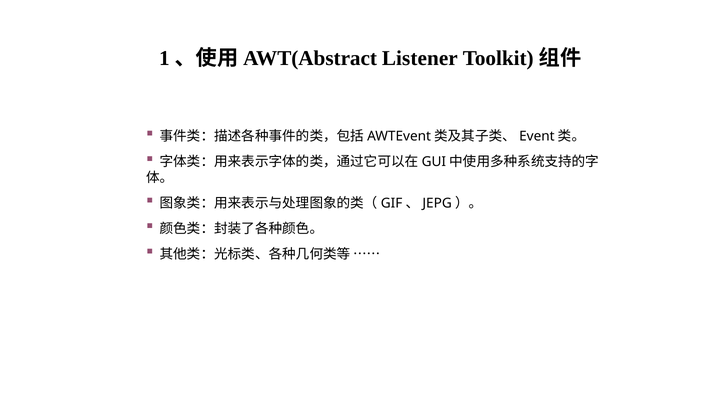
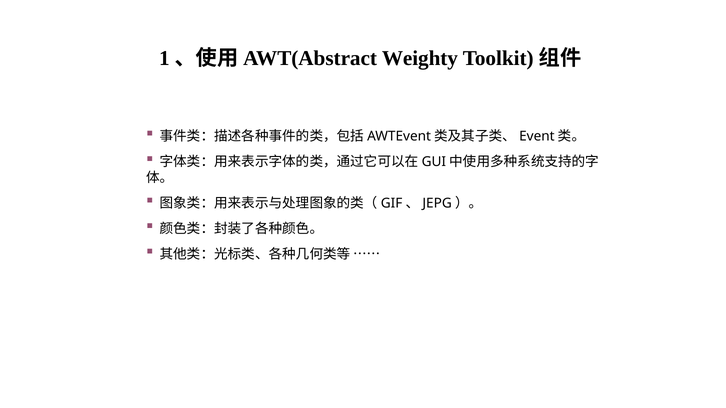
Listener: Listener -> Weighty
